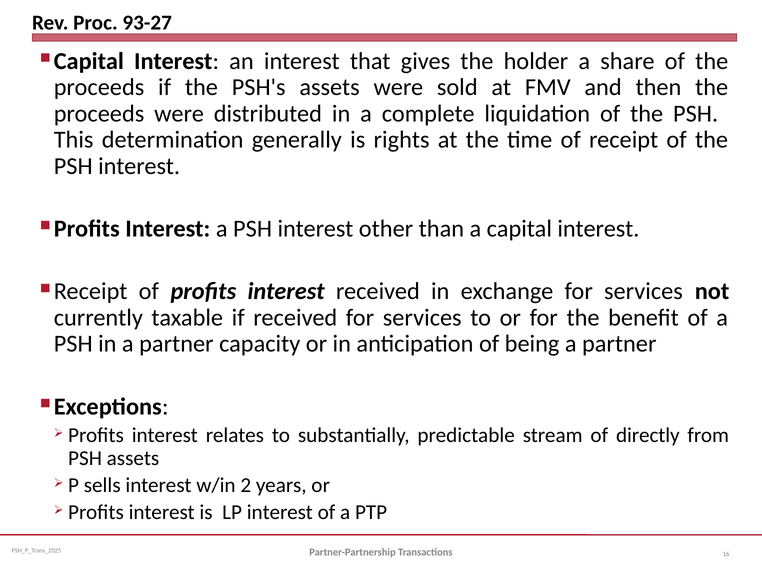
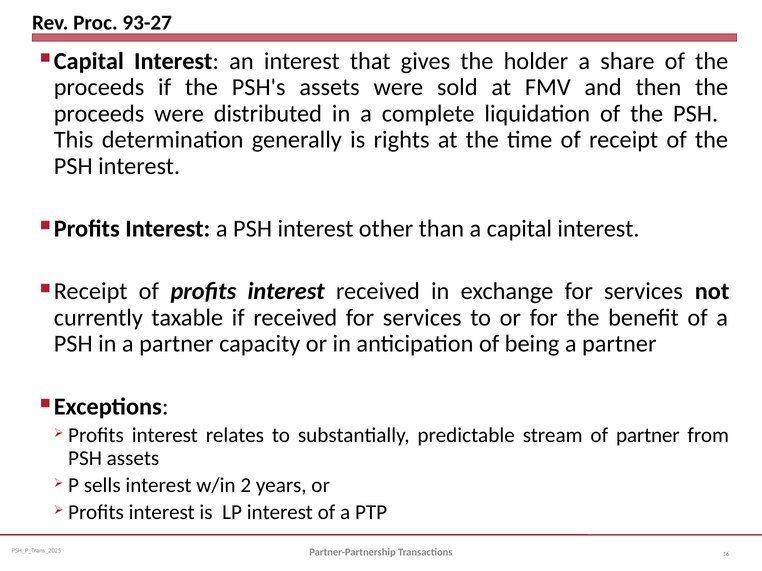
of directly: directly -> partner
